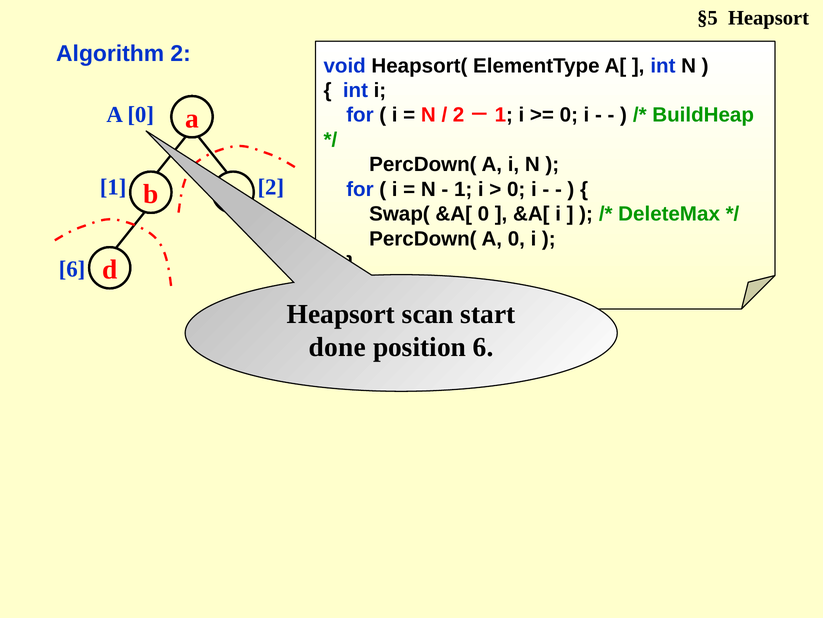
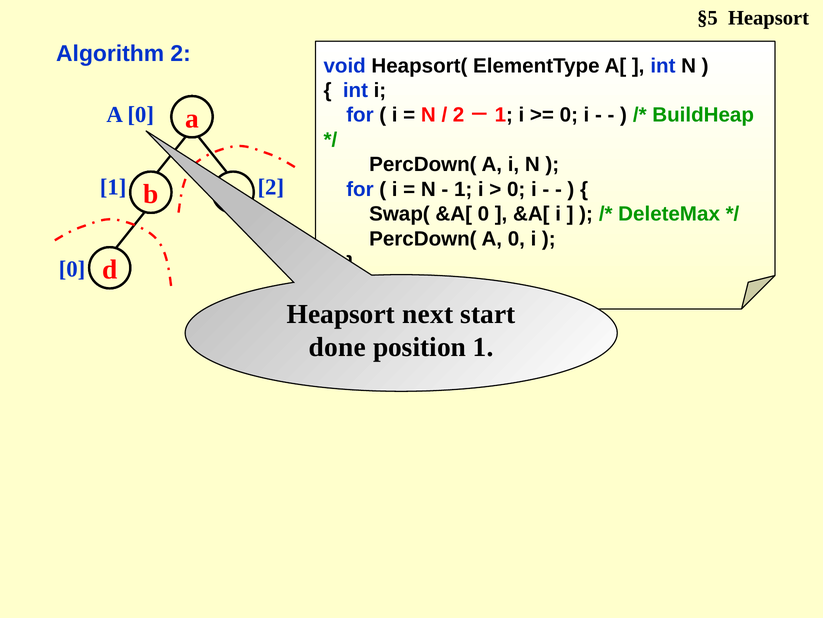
6 at (72, 269): 6 -> 0
scan: scan -> next
position 6: 6 -> 1
